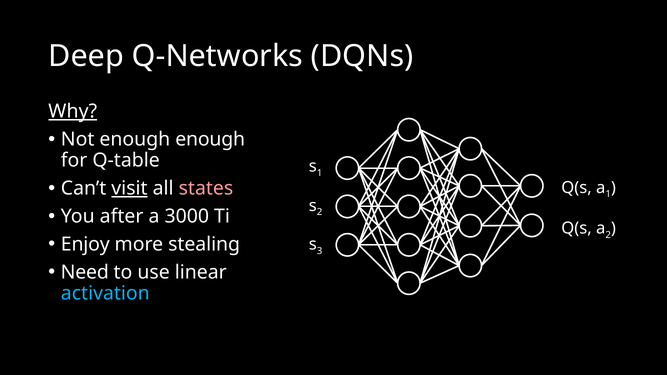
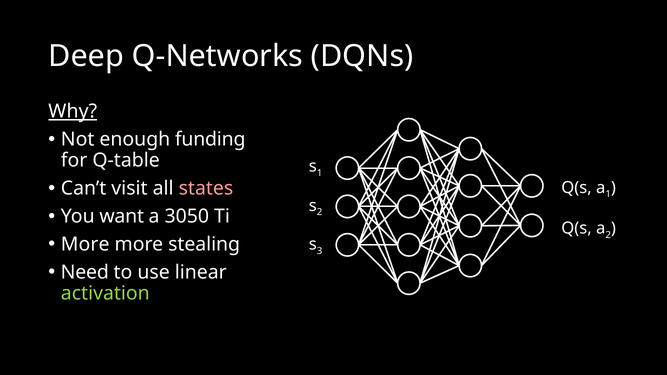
enough enough: enough -> funding
visit underline: present -> none
after: after -> want
3000: 3000 -> 3050
Enjoy at (85, 244): Enjoy -> More
activation colour: light blue -> light green
